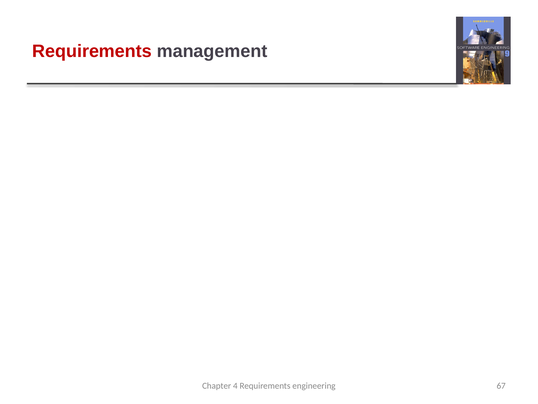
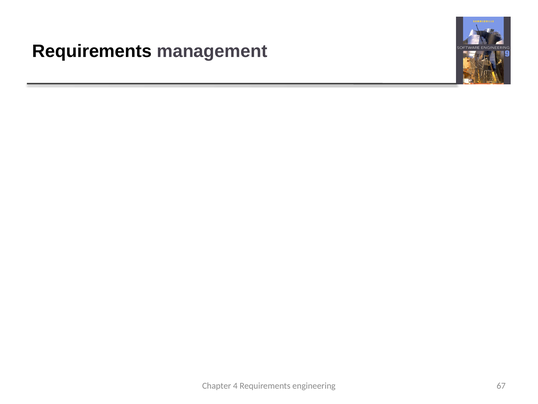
Requirements at (92, 51) colour: red -> black
